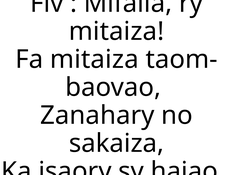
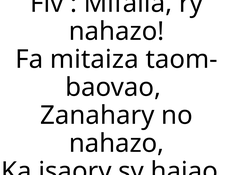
mitaiza at (116, 31): mitaiza -> nahazo
sakaiza at (116, 143): sakaiza -> nahazo
